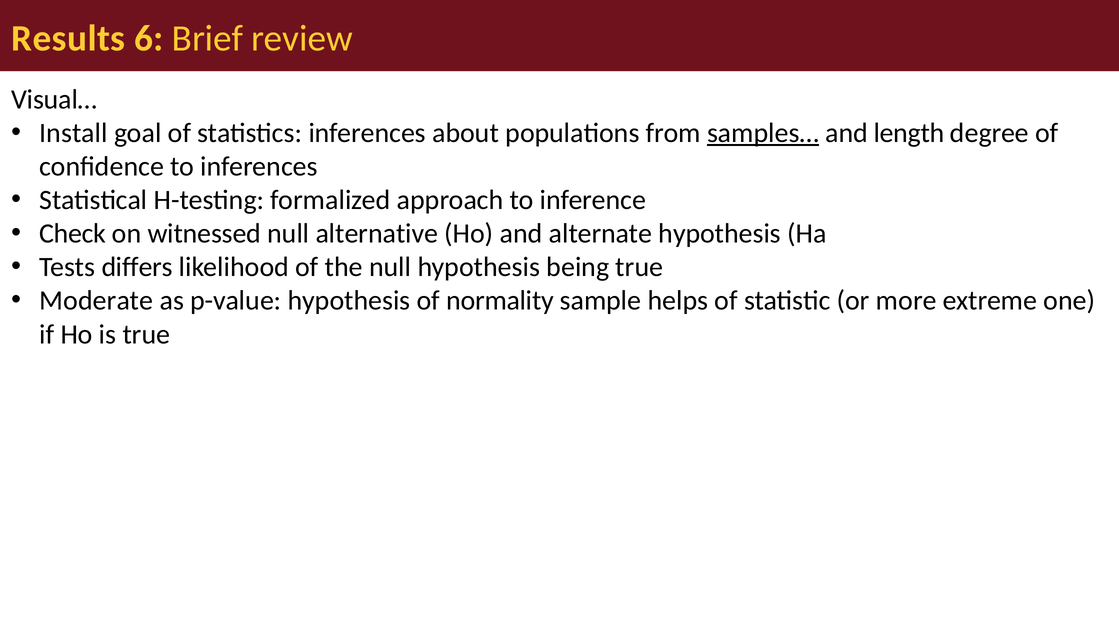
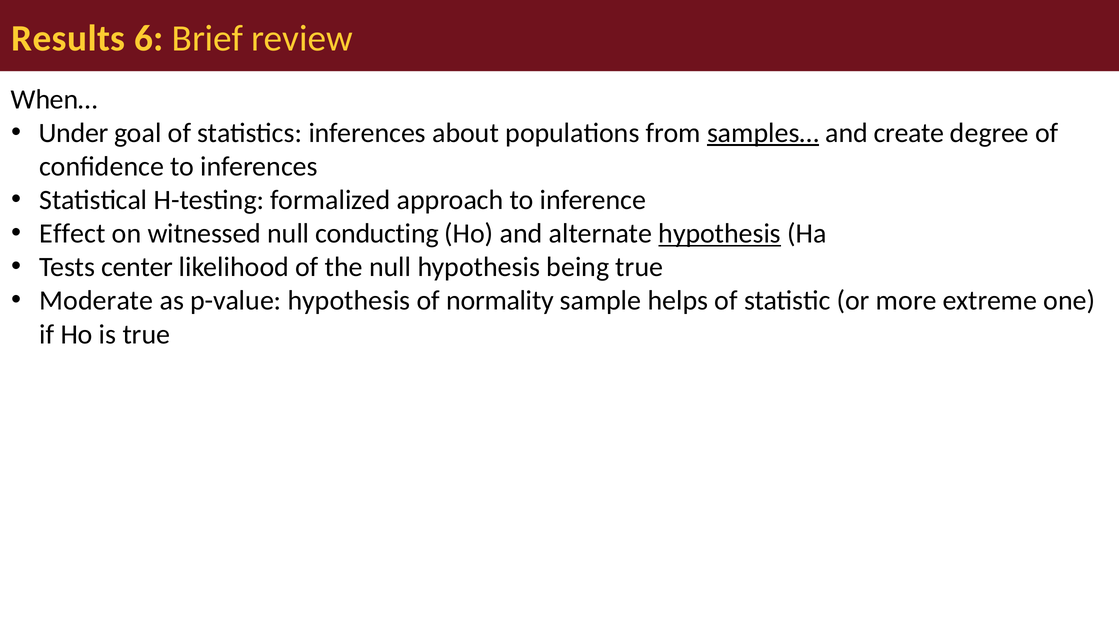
Visual…: Visual… -> When…
Install: Install -> Under
length: length -> create
Check: Check -> Effect
alternative: alternative -> conducting
hypothesis at (720, 234) underline: none -> present
differs: differs -> center
